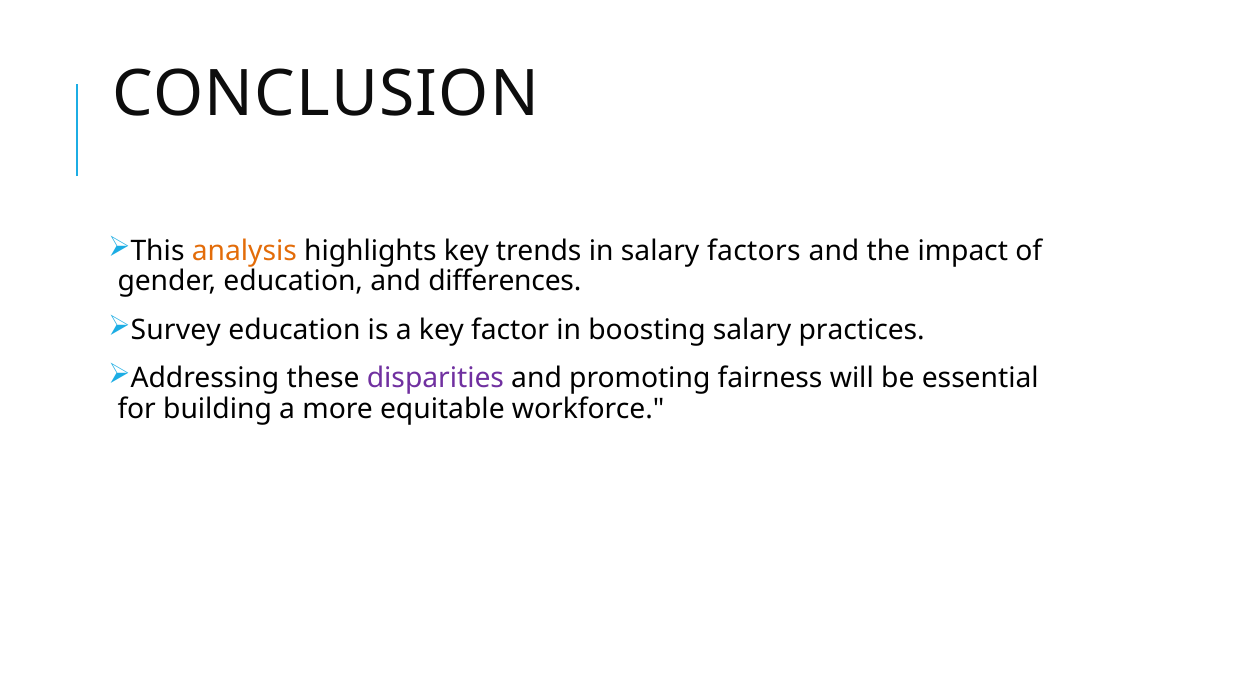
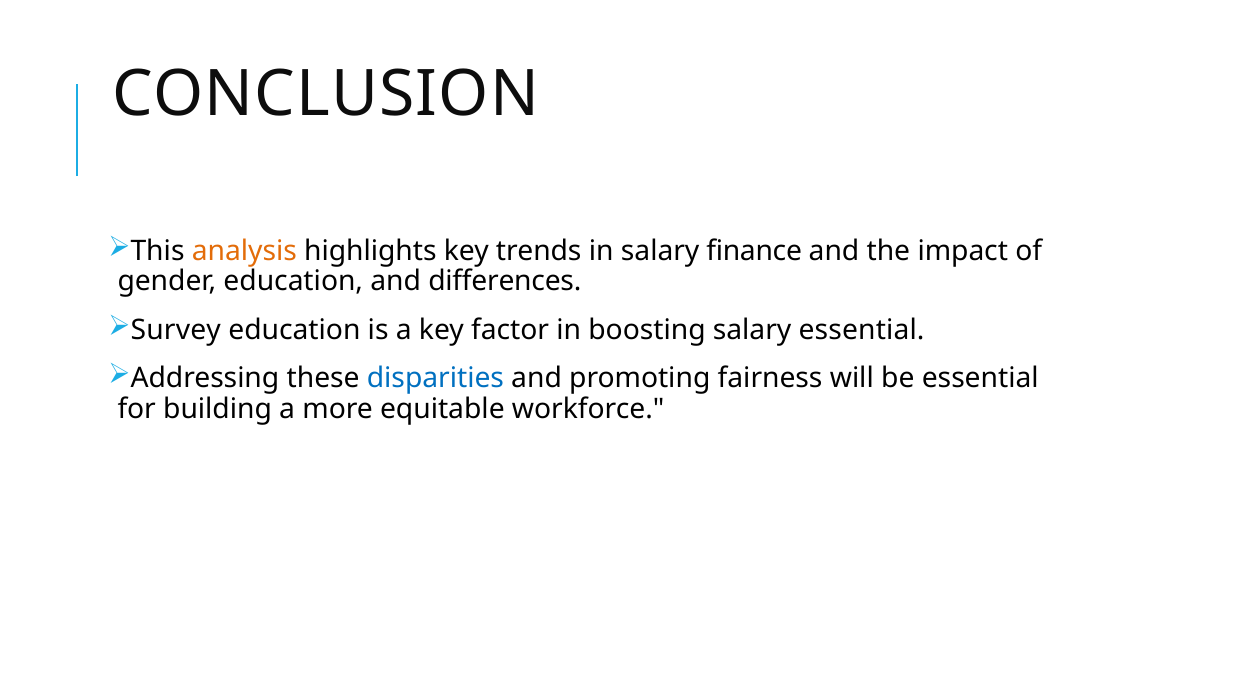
factors: factors -> finance
salary practices: practices -> essential
disparities colour: purple -> blue
